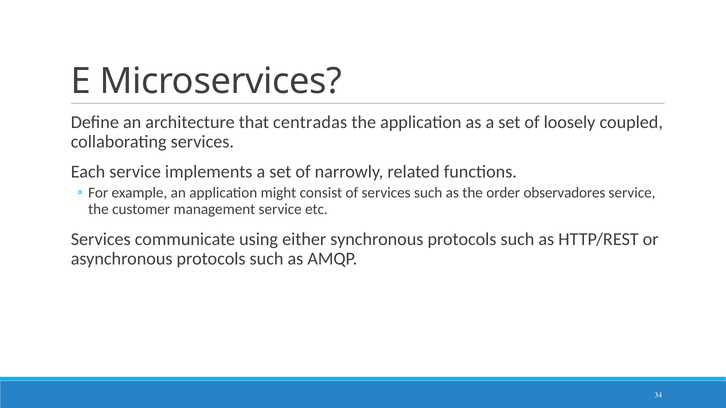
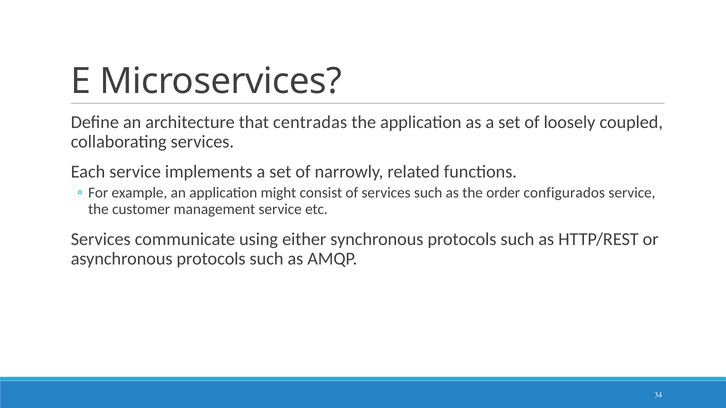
observadores: observadores -> configurados
